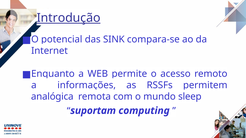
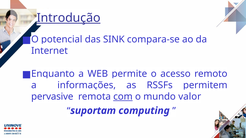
analógica: analógica -> pervasive
com underline: none -> present
sleep: sleep -> valor
